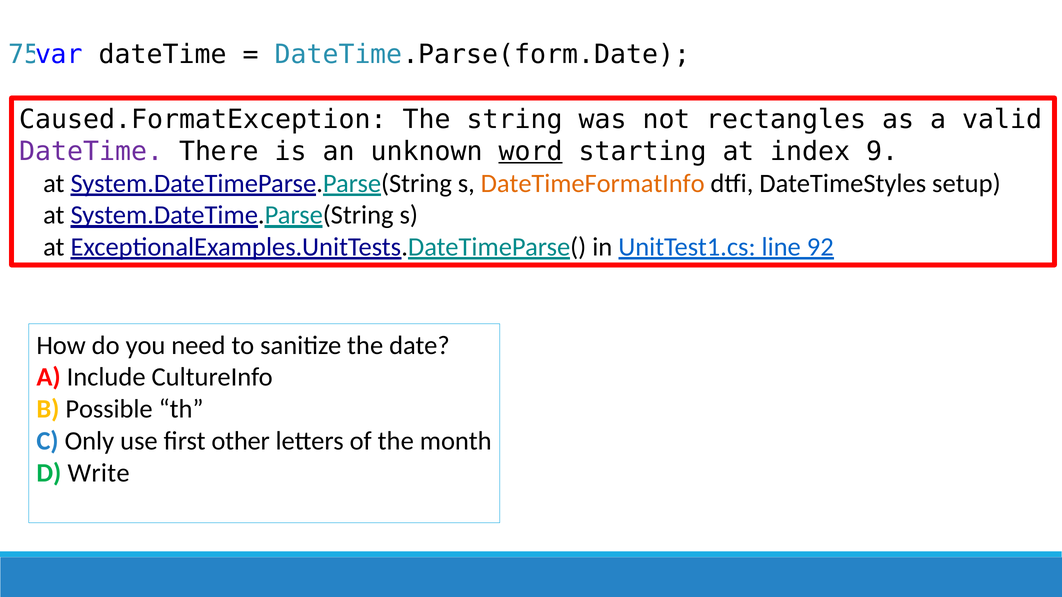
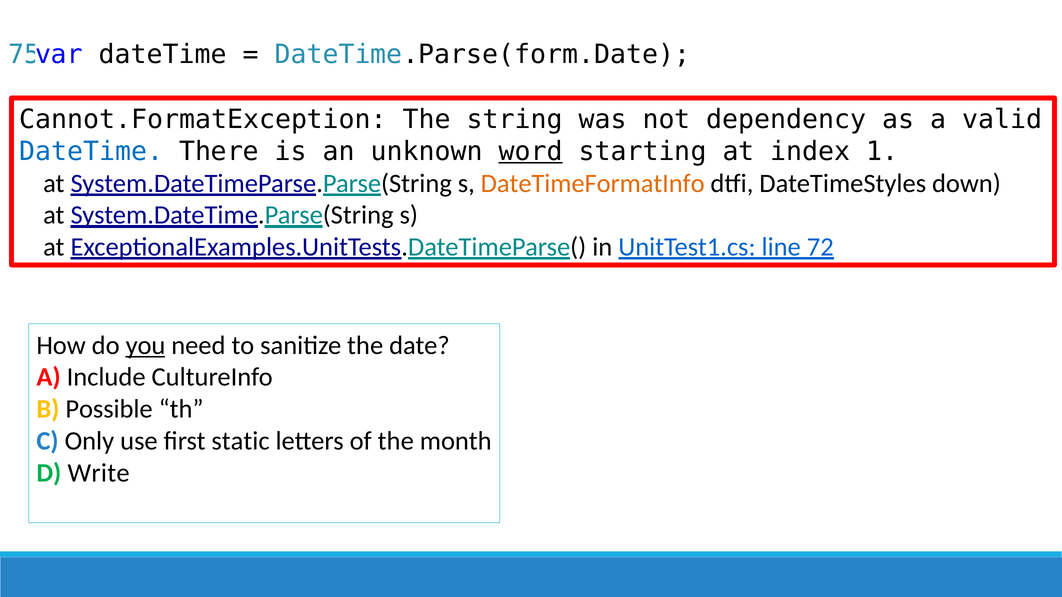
Caused.FormatException: Caused.FormatException -> Cannot.FormatException
rectangles: rectangles -> dependency
DateTime at (91, 152) colour: purple -> blue
9: 9 -> 1
setup: setup -> down
92: 92 -> 72
you underline: none -> present
other: other -> static
